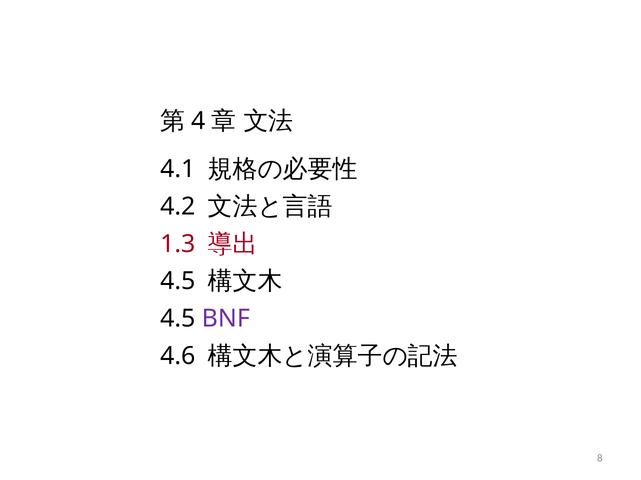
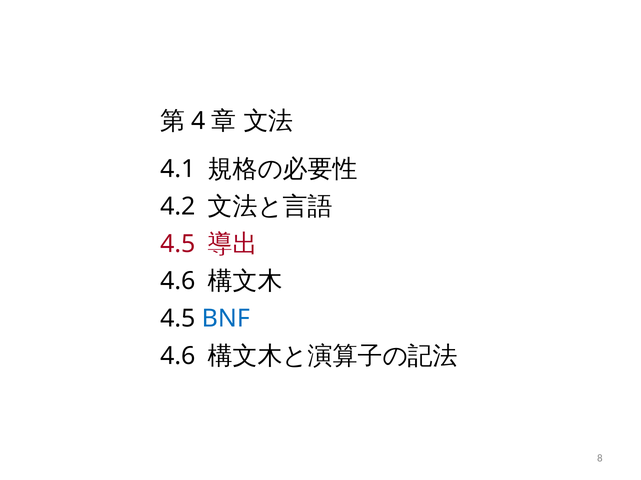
1.3 at (178, 244): 1.3 -> 4.5
4.5 at (178, 282): 4.5 -> 4.6
BNF colour: purple -> blue
